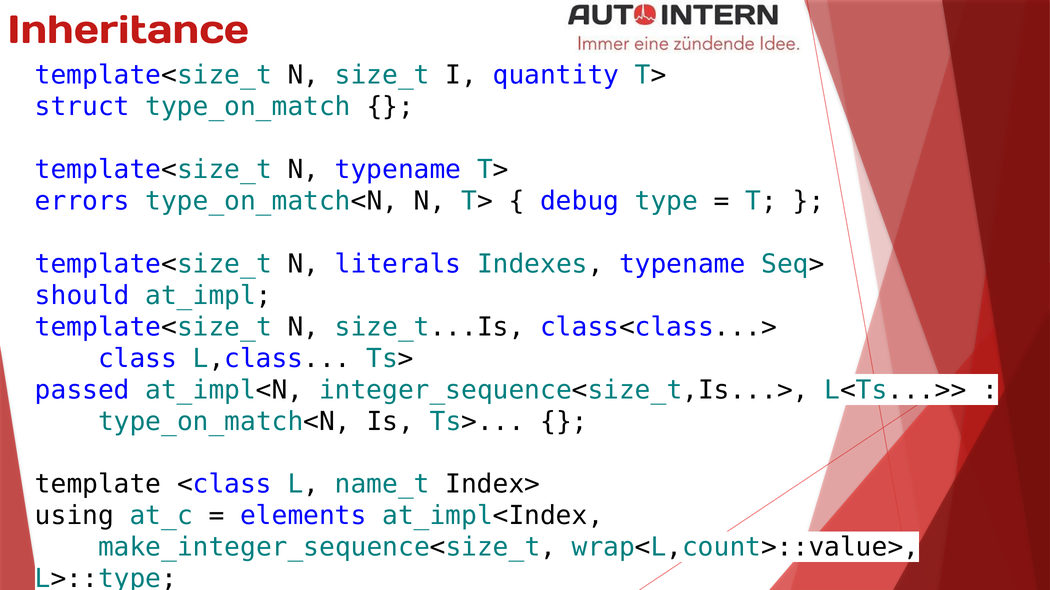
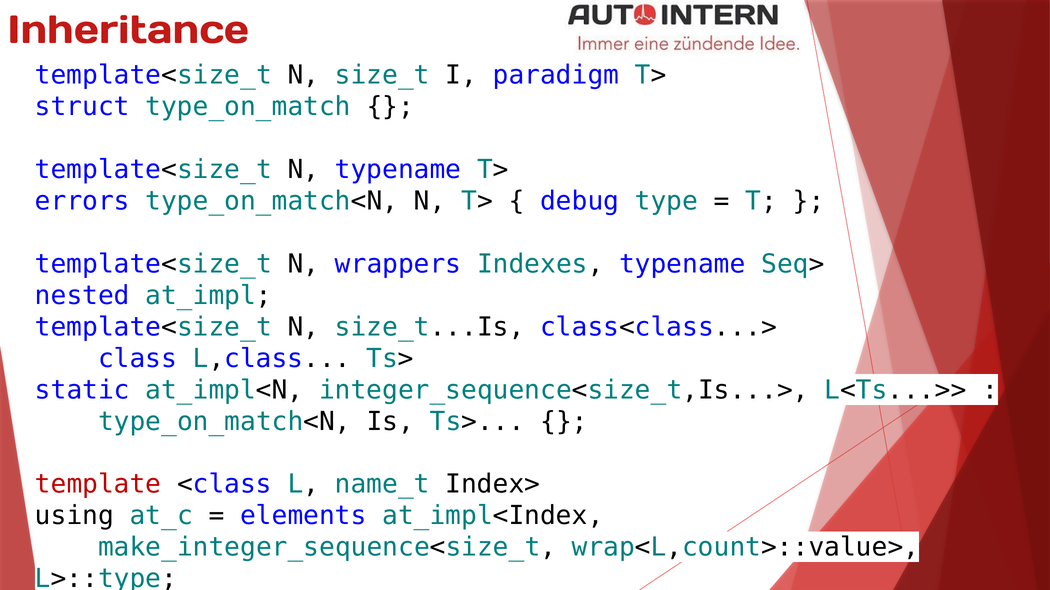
quantity: quantity -> paradigm
literals: literals -> wrappers
should: should -> nested
passed: passed -> static
template colour: black -> red
